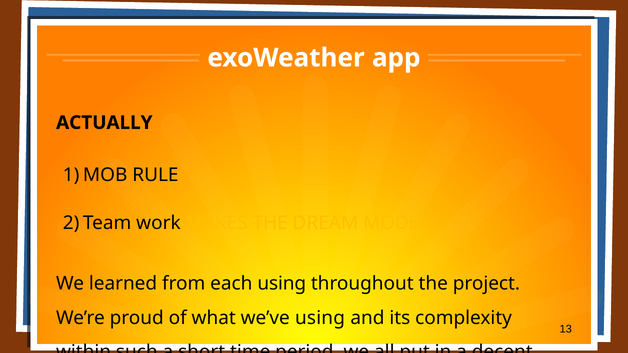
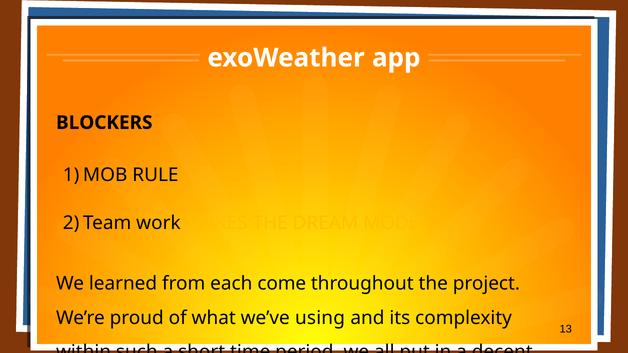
ACTUALLY: ACTUALLY -> BLOCKERS
each using: using -> come
